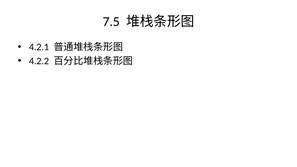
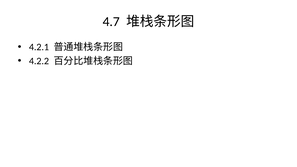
7.5: 7.5 -> 4.7
